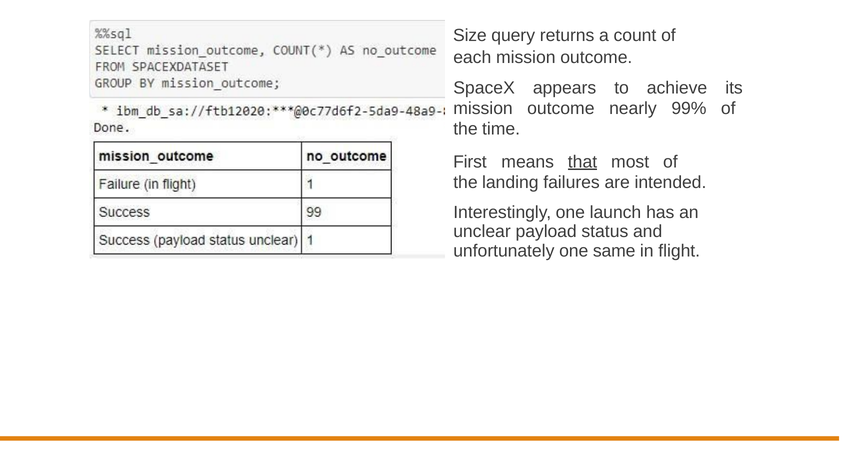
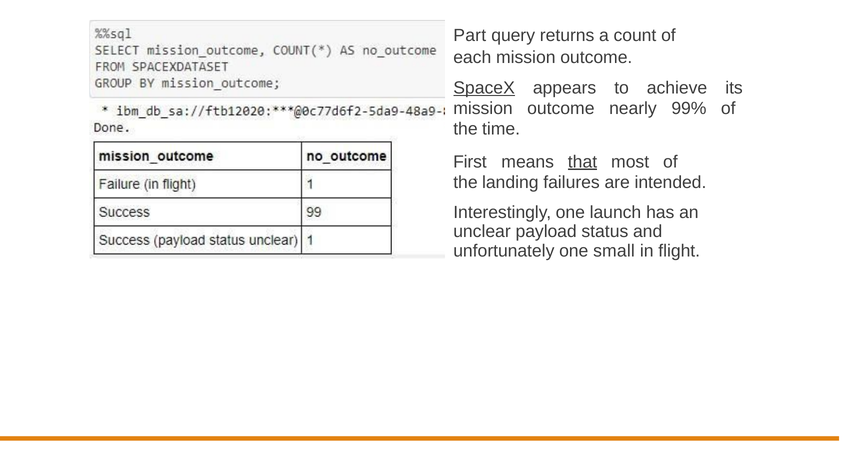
Size: Size -> Part
SpaceX underline: none -> present
same: same -> small
